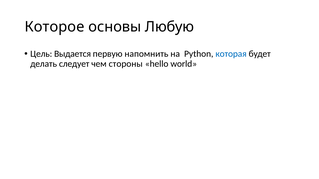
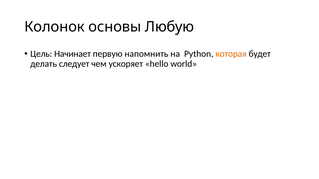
Которое: Которое -> Колонок
Выдается: Выдается -> Начинает
которая colour: blue -> orange
стороны: стороны -> ускоряет
